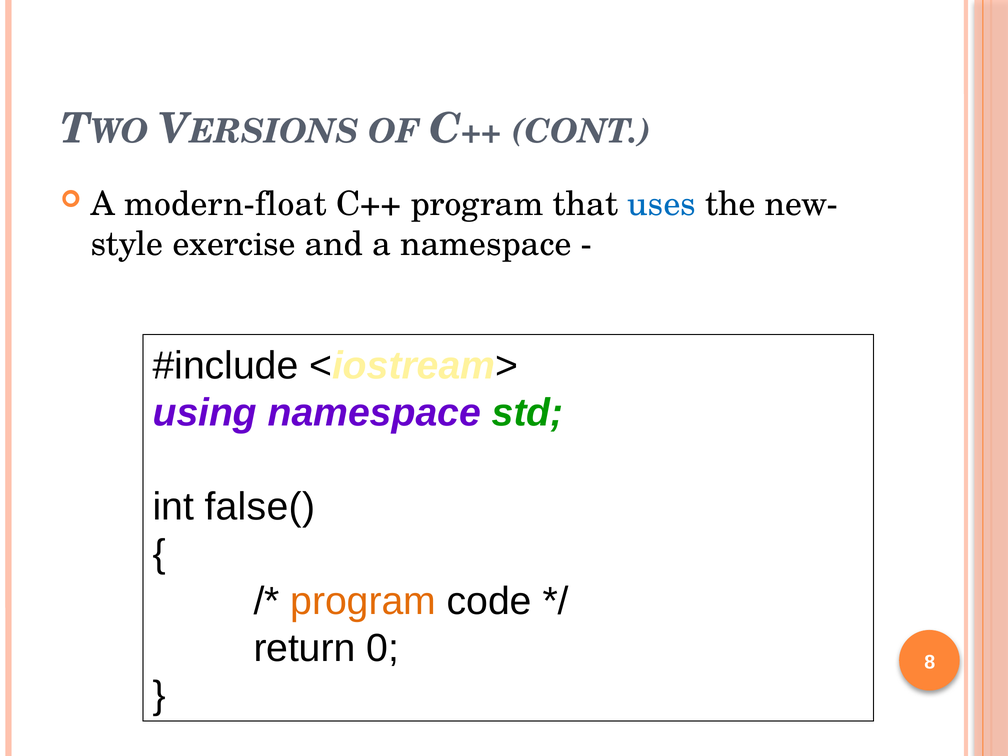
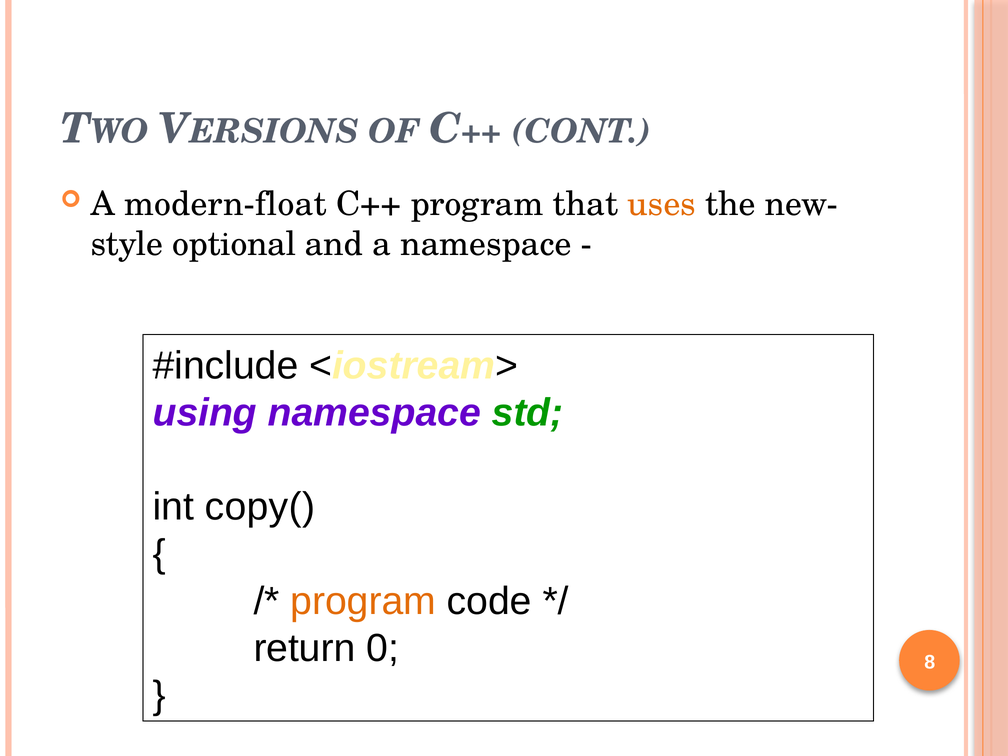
uses colour: blue -> orange
exercise: exercise -> optional
false(: false( -> copy(
